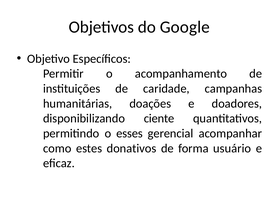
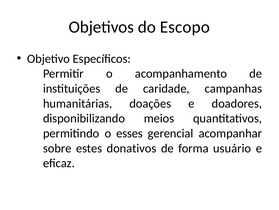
Google: Google -> Escopo
ciente: ciente -> meios
como: como -> sobre
